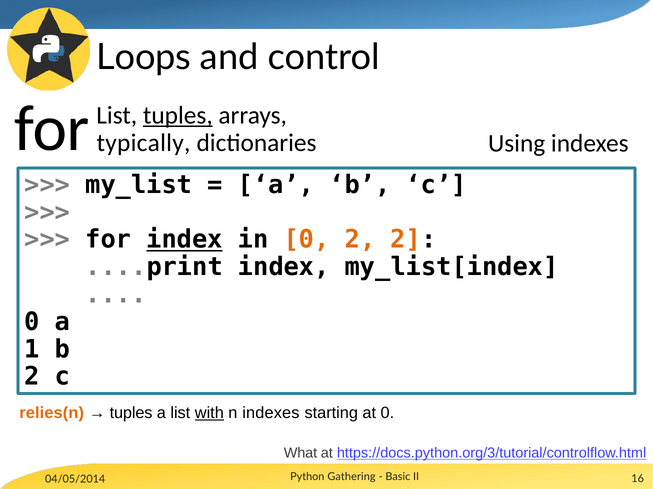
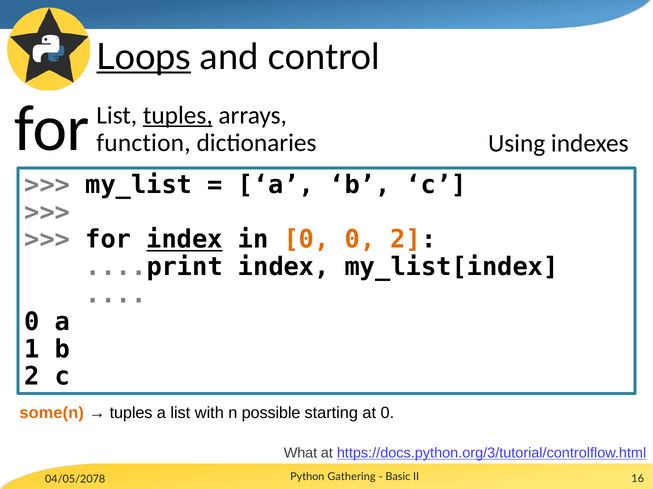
Loops underline: none -> present
typically: typically -> function
0 2: 2 -> 0
relies(n: relies(n -> some(n
with underline: present -> none
n indexes: indexes -> possible
04/05/2014: 04/05/2014 -> 04/05/2078
